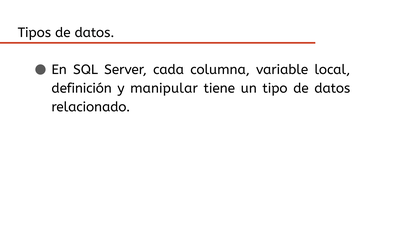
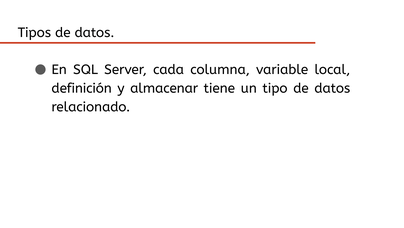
manipular: manipular -> almacenar
